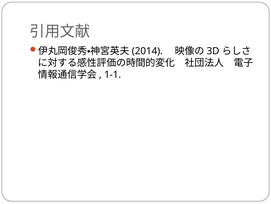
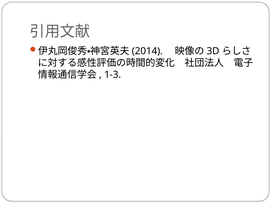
1-1: 1-1 -> 1-3
